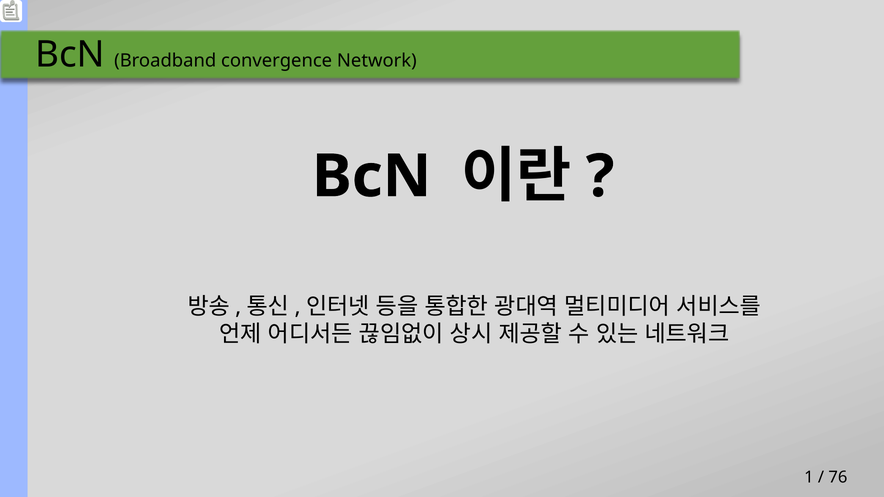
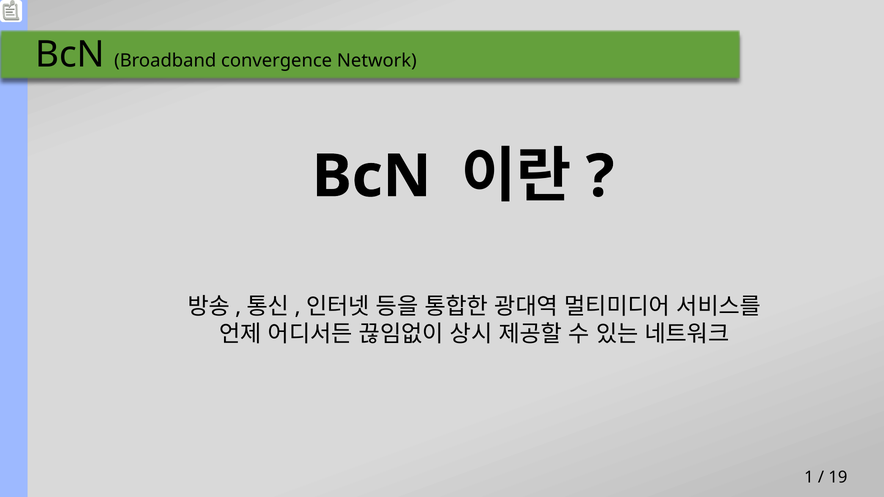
76: 76 -> 19
